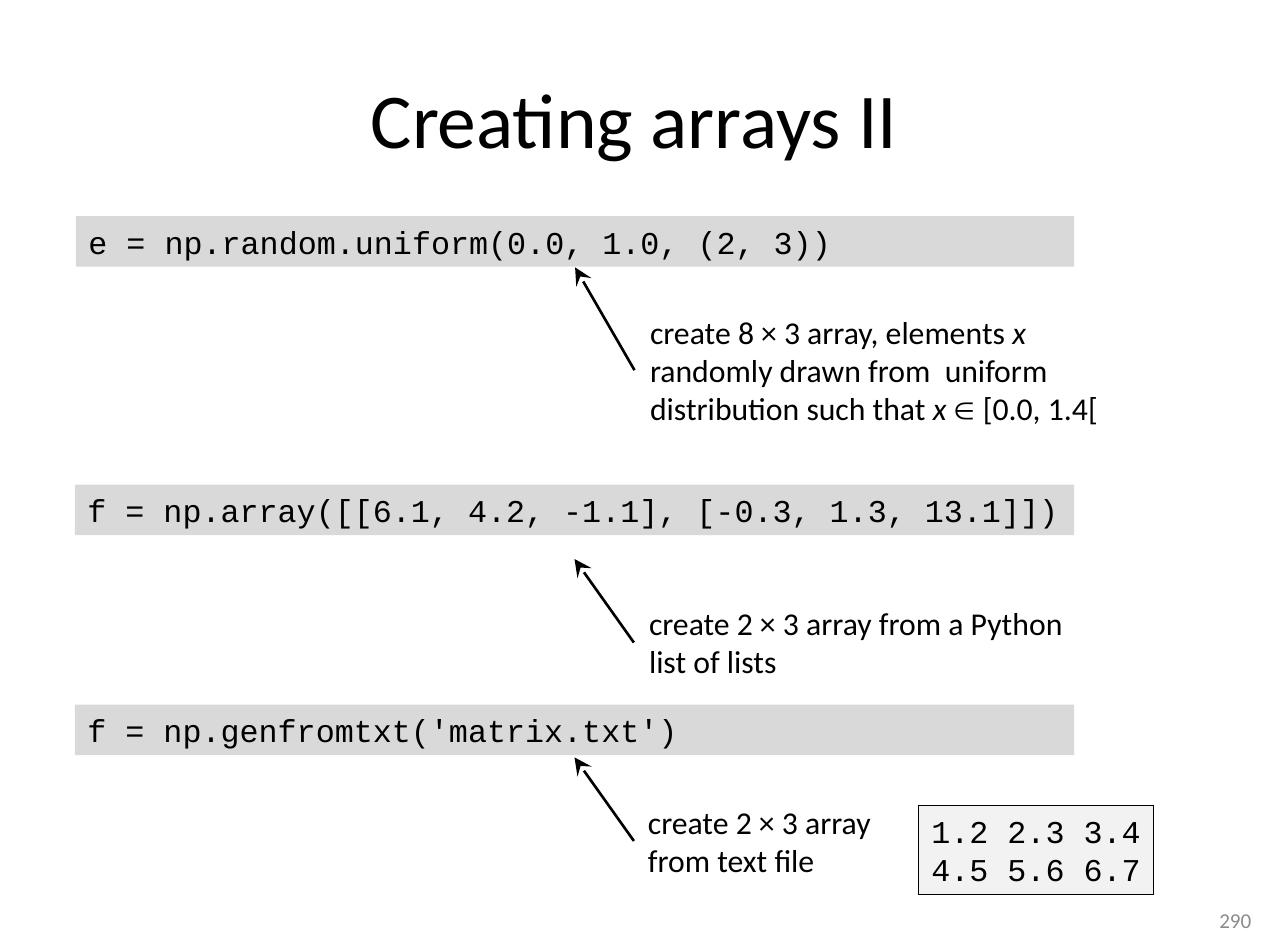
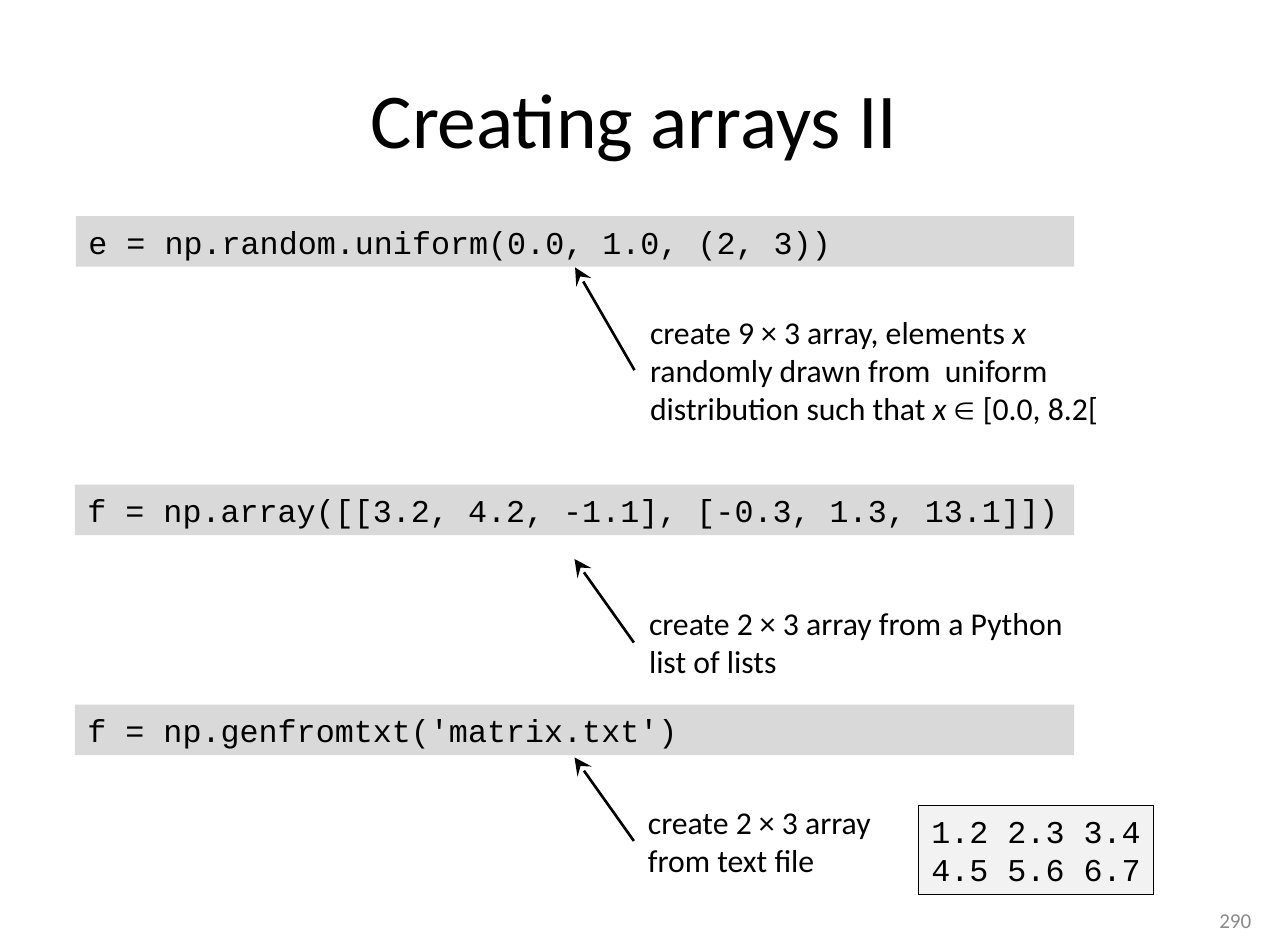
8: 8 -> 9
1.4[: 1.4[ -> 8.2[
np.array([[6.1: np.array([[6.1 -> np.array([[3.2
